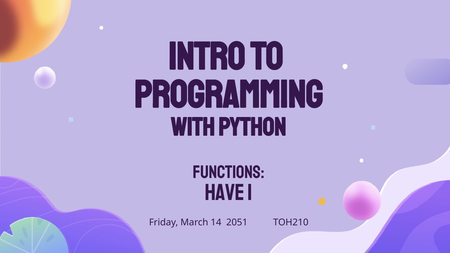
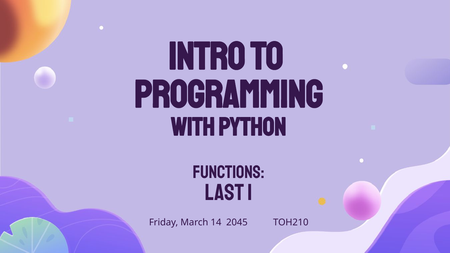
have: have -> last
2051: 2051 -> 2045
